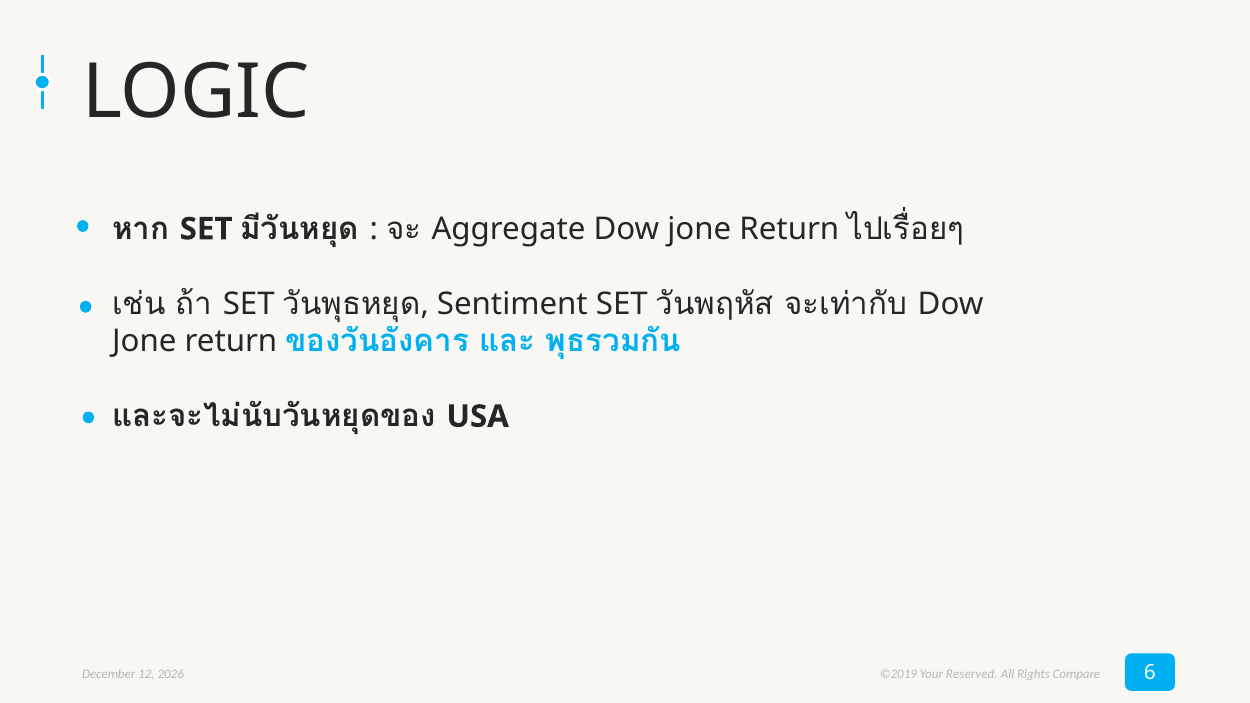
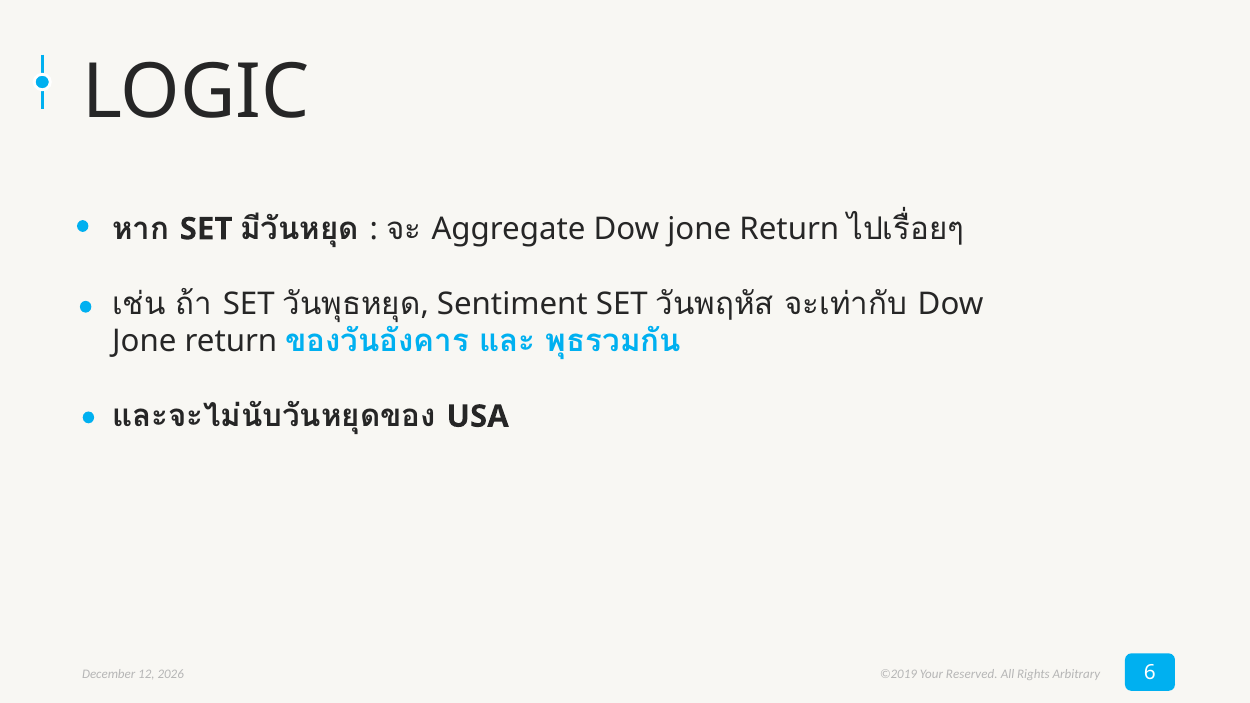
Compare: Compare -> Arbitrary
